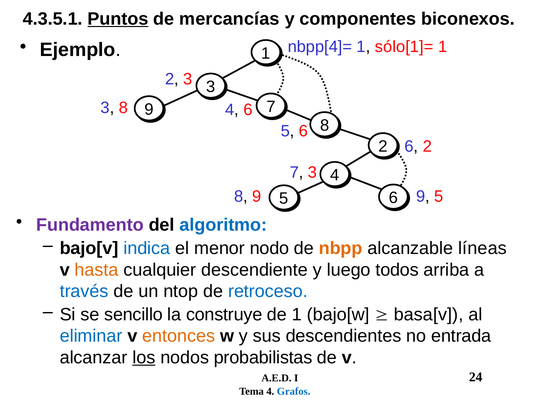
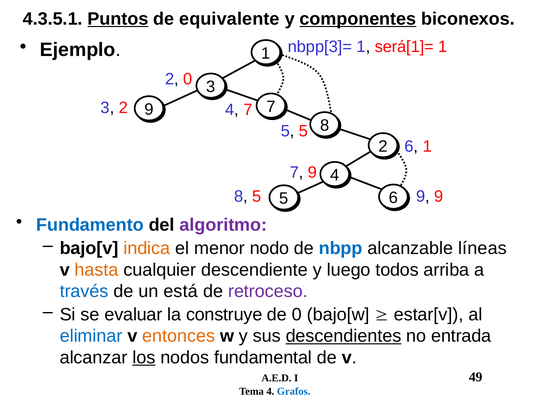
mercancías: mercancías -> equivalente
componentes underline: none -> present
nbpp[4]=: nbpp[4]= -> nbpp[3]=
sólo[1]=: sólo[1]= -> será[1]=
3 at (188, 79): 3 -> 0
8 at (123, 108): 8 -> 2
4 6: 6 -> 7
6 at (304, 131): 6 -> 5
6 2: 2 -> 1
7 3: 3 -> 9
8 9: 9 -> 5
5 at (439, 197): 5 -> 9
Fundamento colour: purple -> blue
algoritmo colour: blue -> purple
indica colour: blue -> orange
nbpp colour: orange -> blue
ntop: ntop -> está
retroceso colour: blue -> purple
sencillo: sencillo -> evaluar
de 1: 1 -> 0
basa[v: basa[v -> estar[v
descendientes underline: none -> present
probabilistas: probabilistas -> fundamental
24: 24 -> 49
